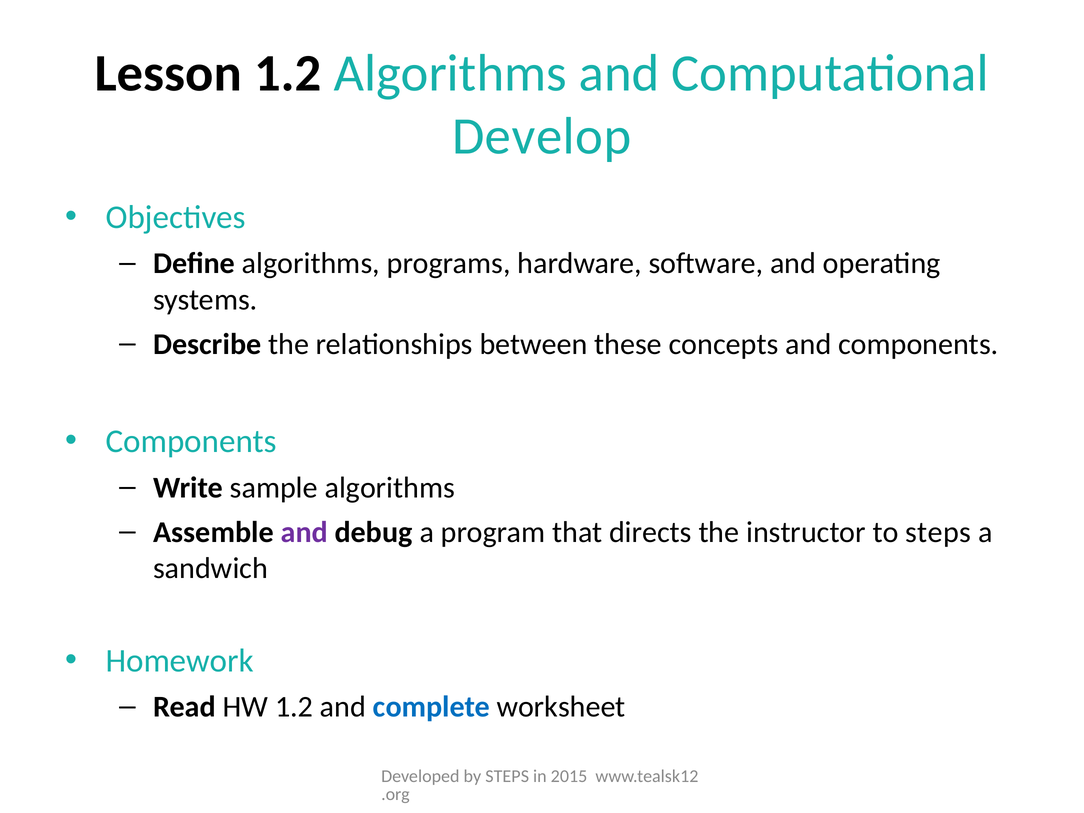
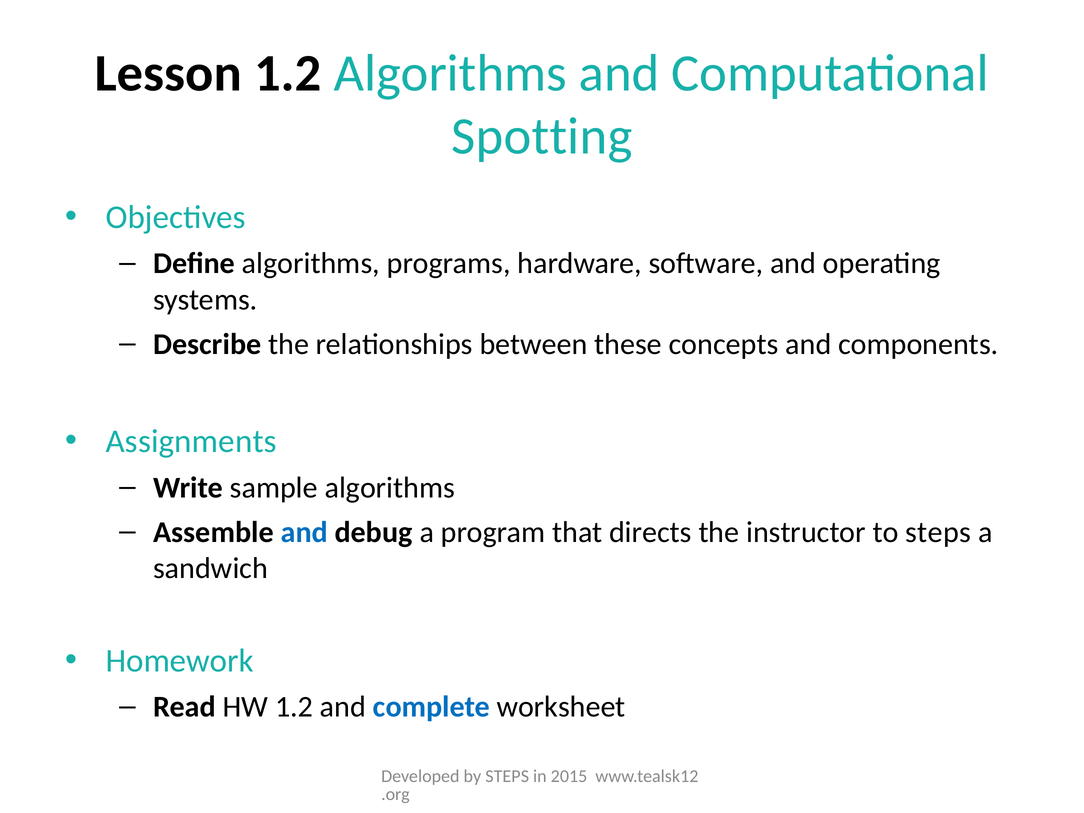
Develop: Develop -> Spotting
Components at (191, 441): Components -> Assignments
and at (304, 532) colour: purple -> blue
